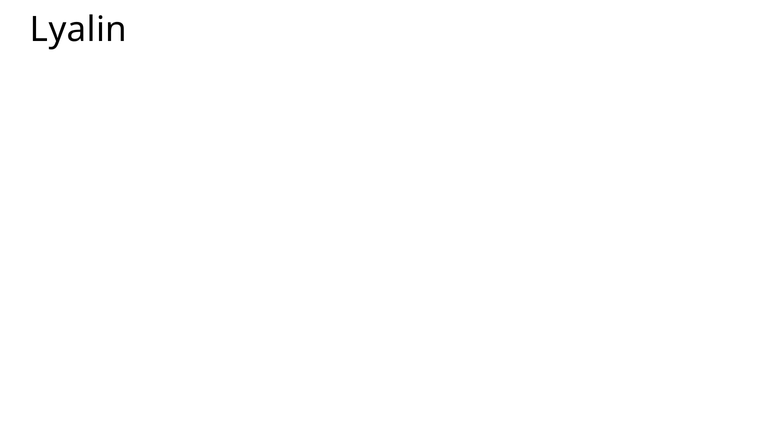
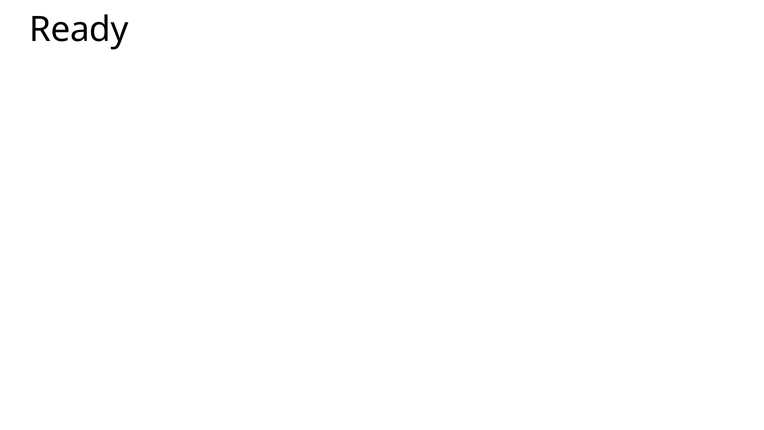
Lyalin: Lyalin -> Ready
